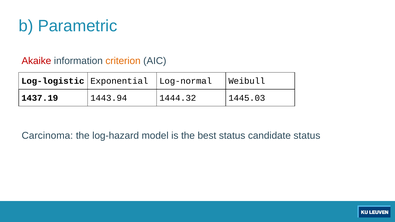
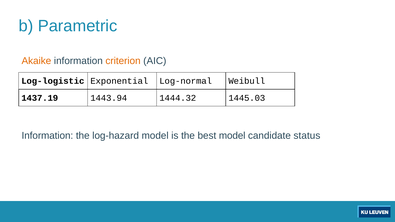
Akaike colour: red -> orange
Carcinoma at (47, 136): Carcinoma -> Information
best status: status -> model
